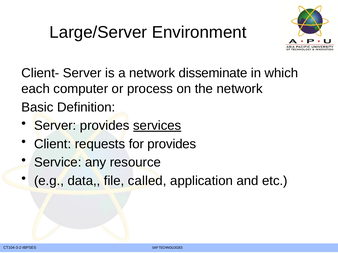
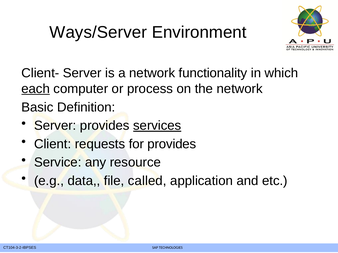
Large/Server: Large/Server -> Ways/Server
disseminate: disseminate -> functionality
each underline: none -> present
